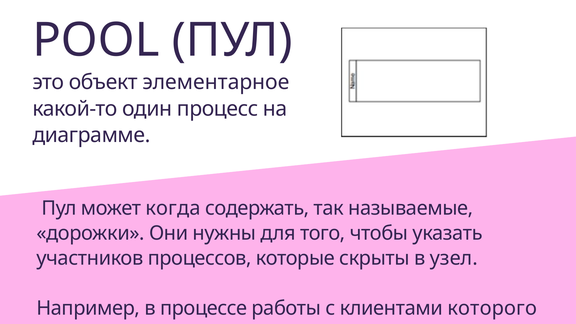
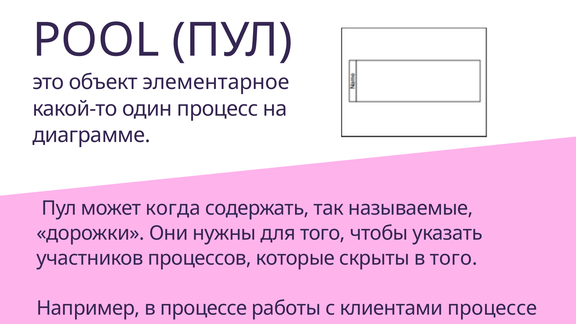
в узел: узел -> того
клиентами которого: которого -> процессе
